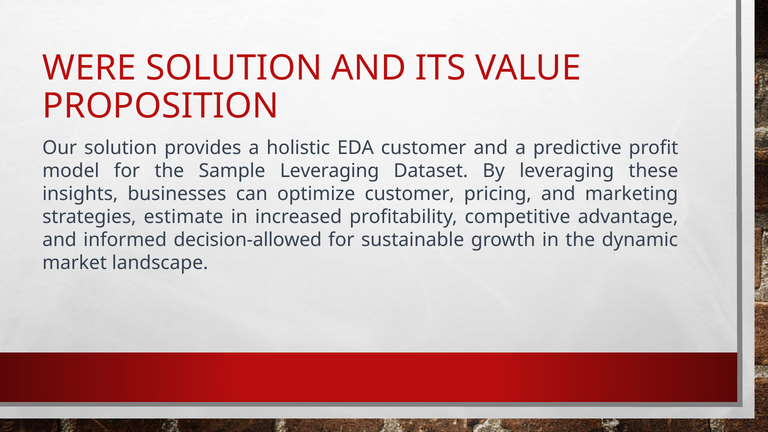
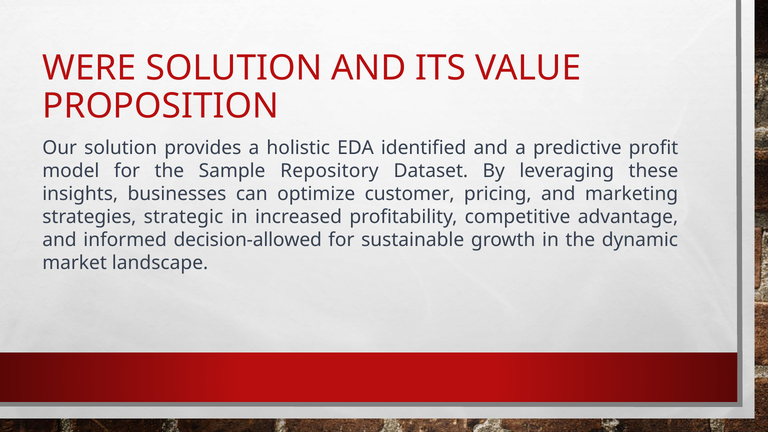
EDA customer: customer -> identified
Sample Leveraging: Leveraging -> Repository
estimate: estimate -> strategic
